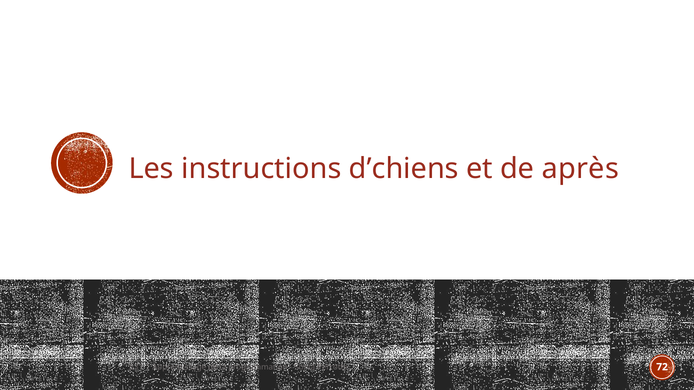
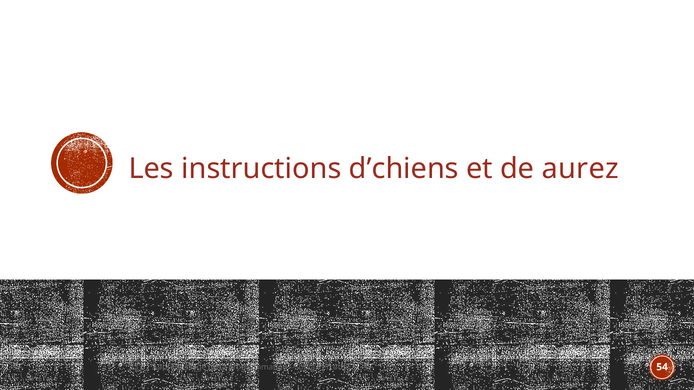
après: après -> aurez
72: 72 -> 54
